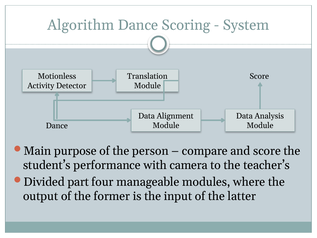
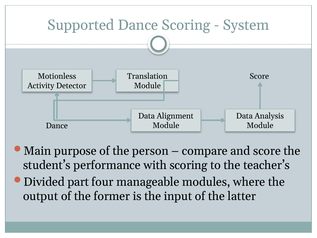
Algorithm: Algorithm -> Supported
with camera: camera -> scoring
